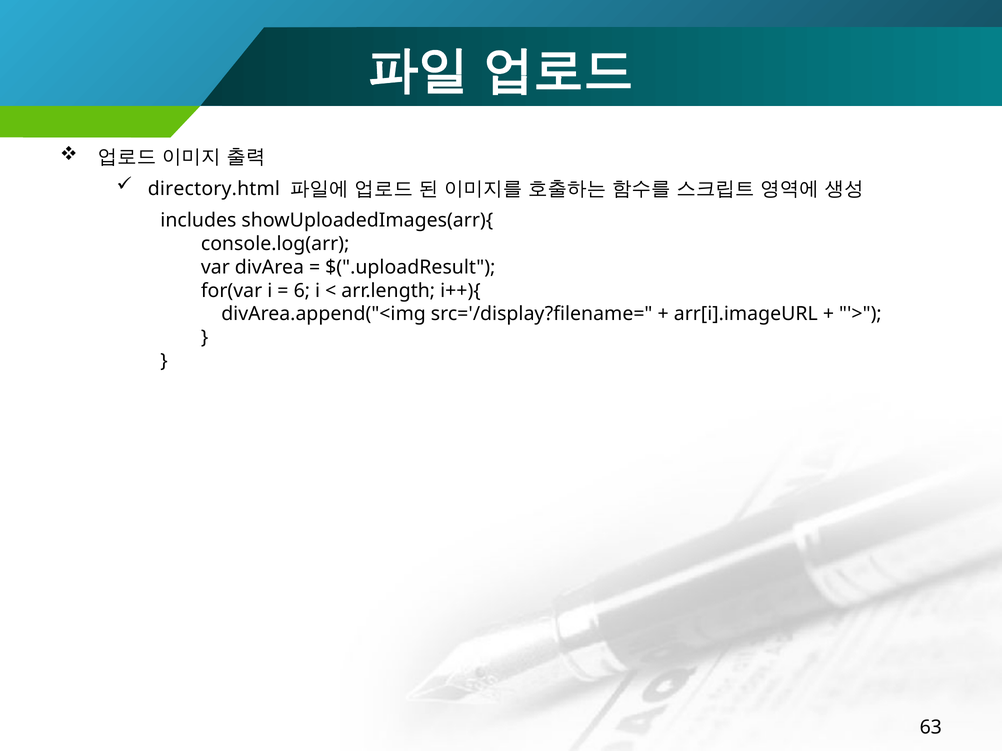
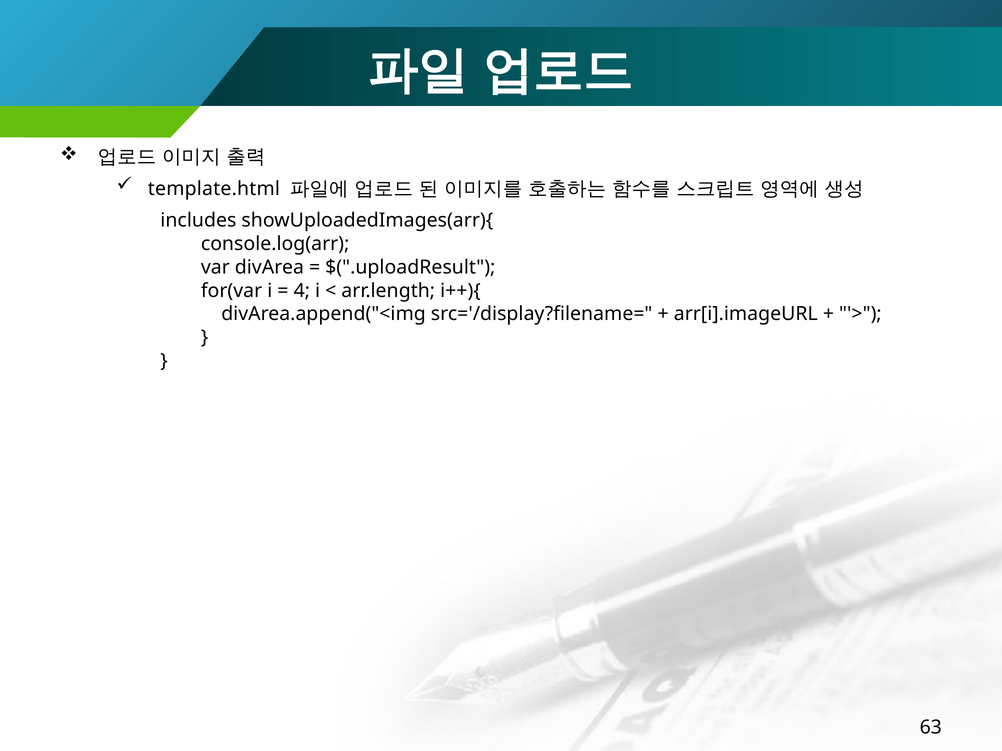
directory.html: directory.html -> template.html
6: 6 -> 4
